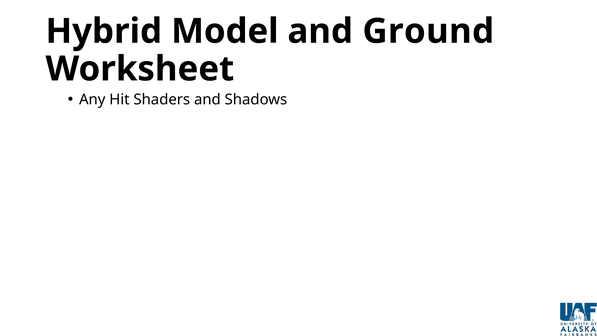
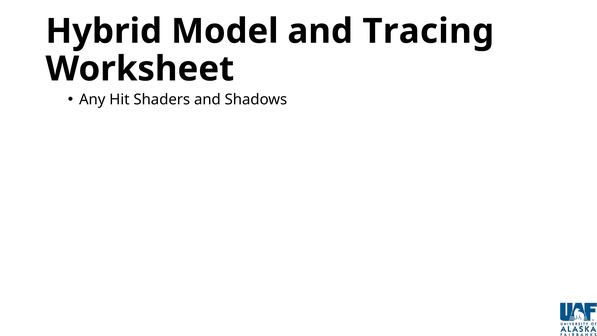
Ground: Ground -> Tracing
